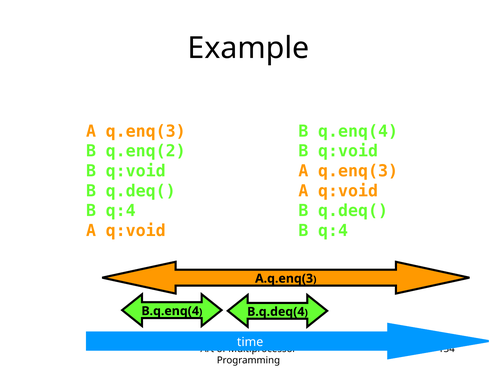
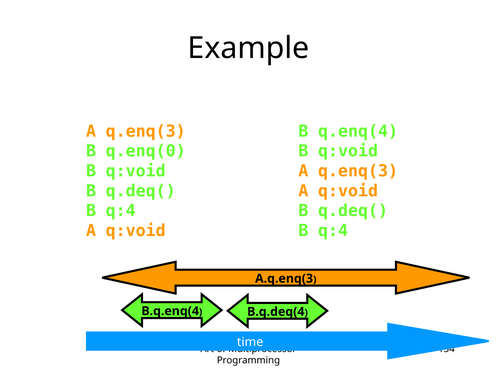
q.enq(2: q.enq(2 -> q.enq(0
